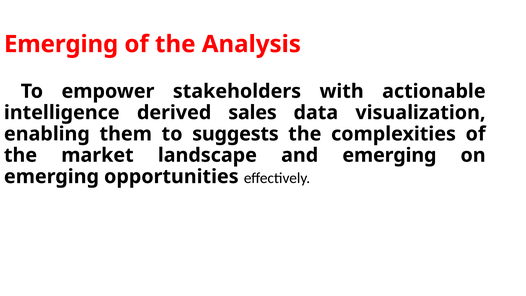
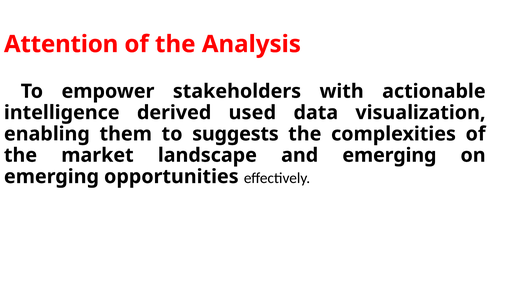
Emerging at (61, 44): Emerging -> Attention
sales: sales -> used
